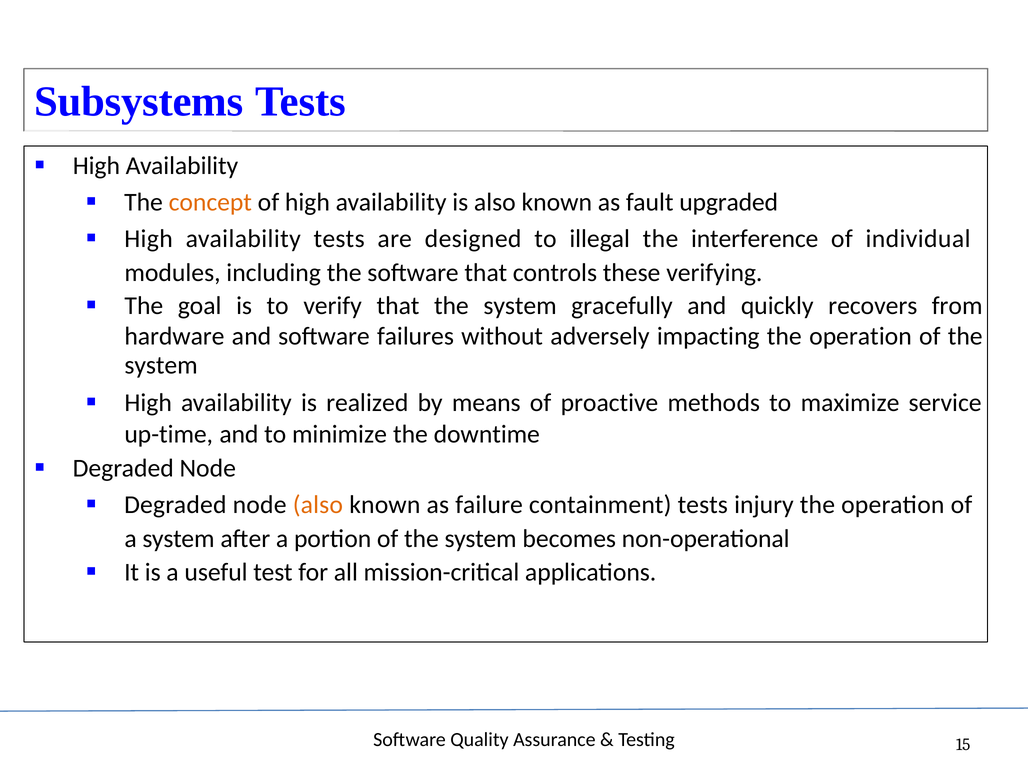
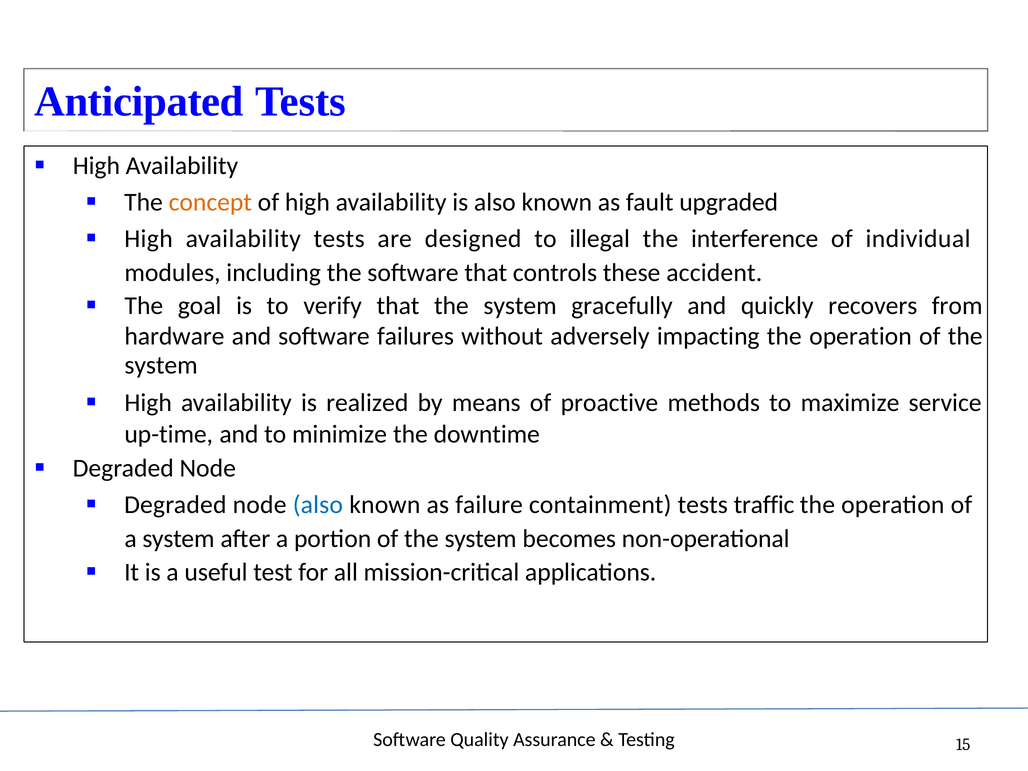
Subsystems: Subsystems -> Anticipated
verifying: verifying -> accident
also at (318, 505) colour: orange -> blue
injury: injury -> traffic
